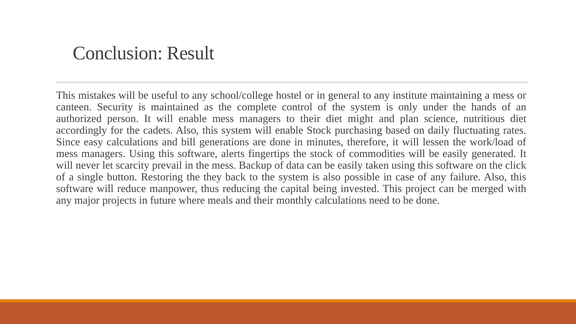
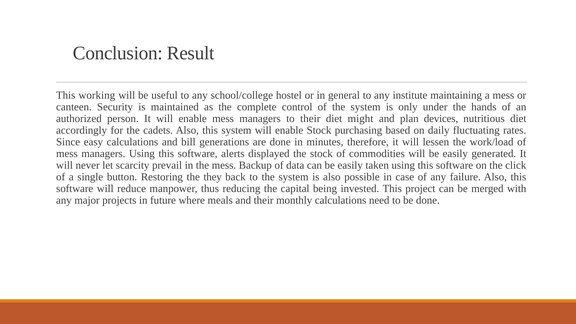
mistakes: mistakes -> working
science: science -> devices
fingertips: fingertips -> displayed
